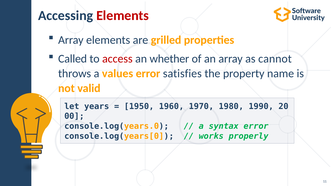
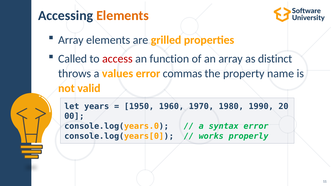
Elements at (123, 16) colour: red -> orange
whether: whether -> function
cannot: cannot -> distinct
satisfies: satisfies -> commas
